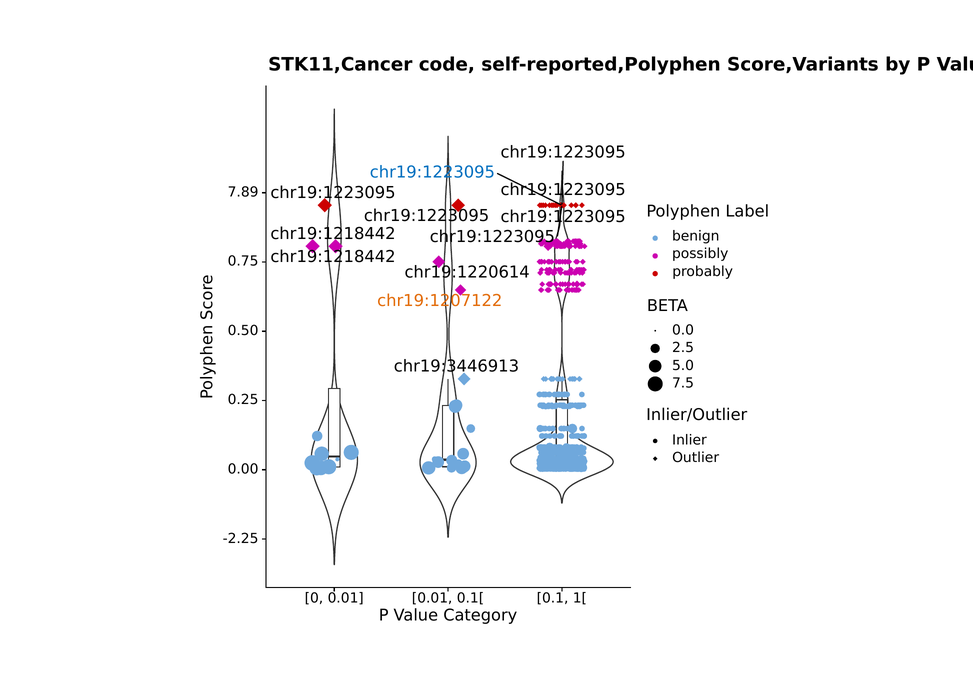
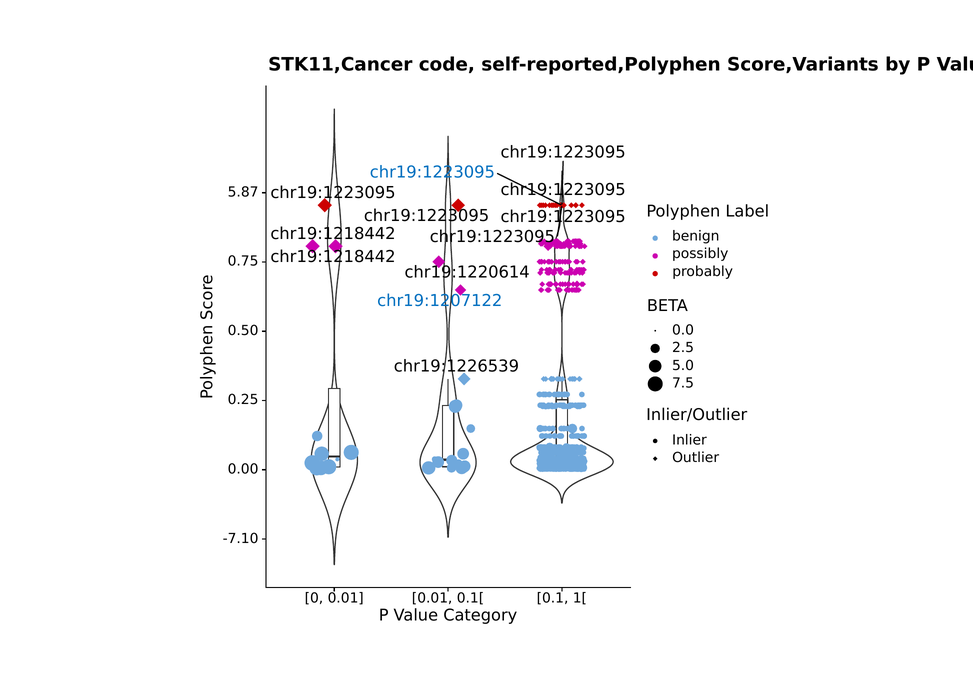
7.89: 7.89 -> 5.87
chr19:1207122 colour: orange -> blue
chr19:3446913: chr19:3446913 -> chr19:1226539
-2.25: -2.25 -> -7.10
